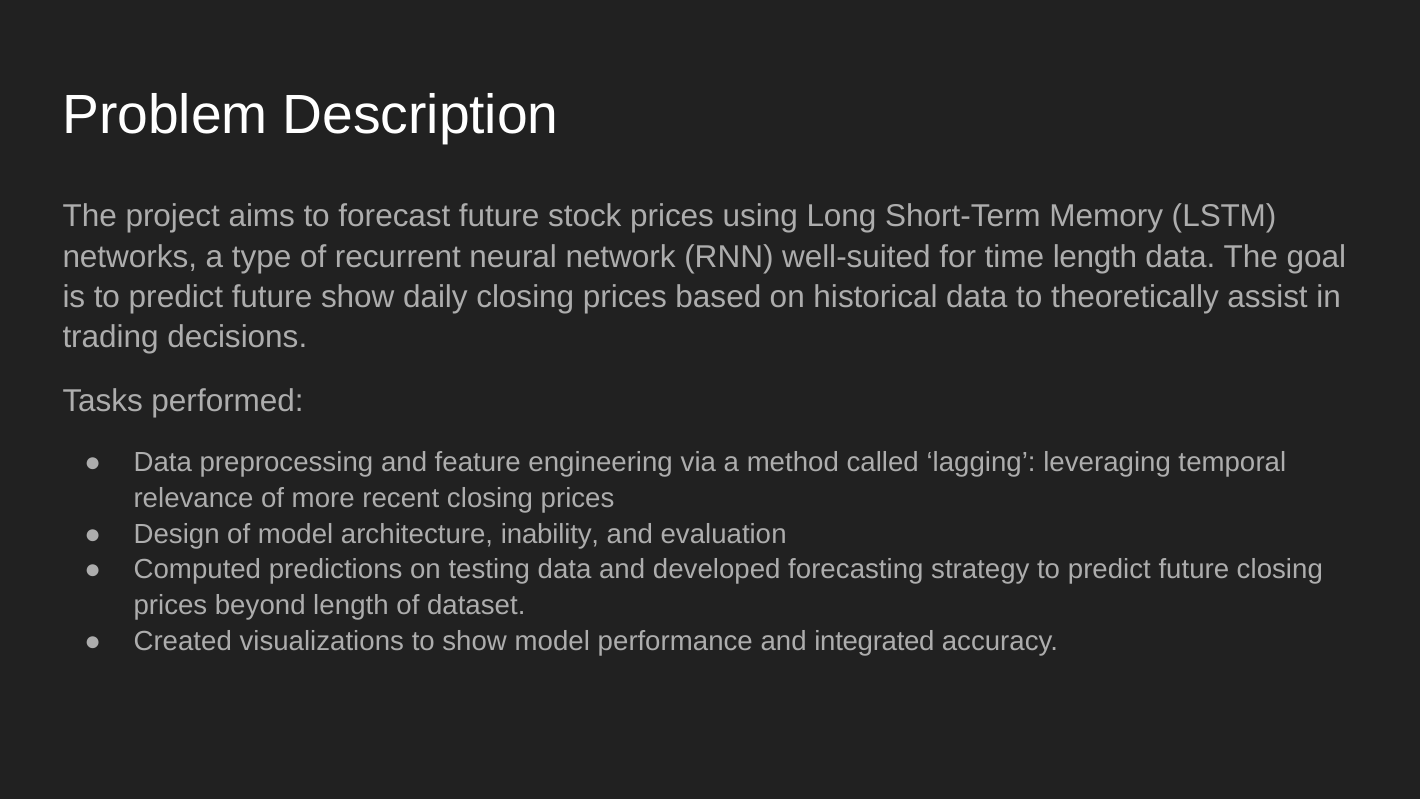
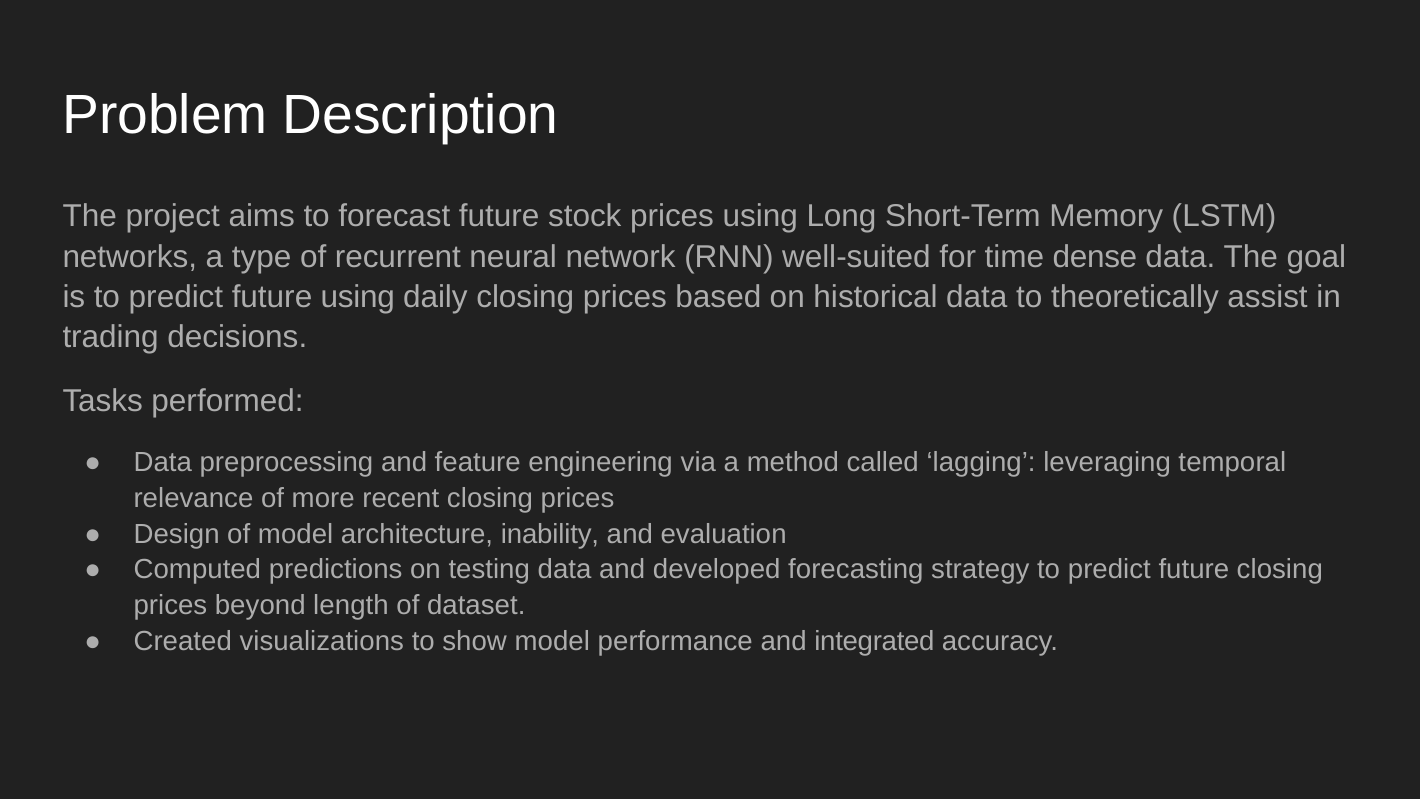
time length: length -> dense
future show: show -> using
